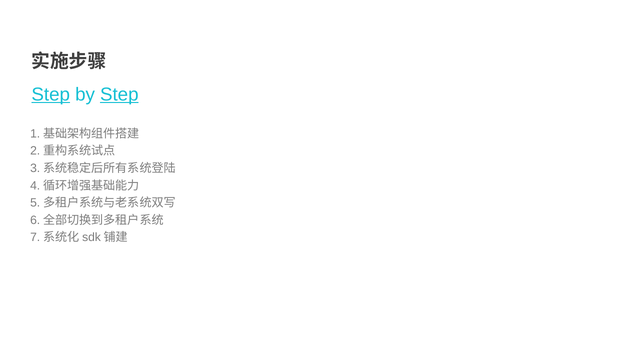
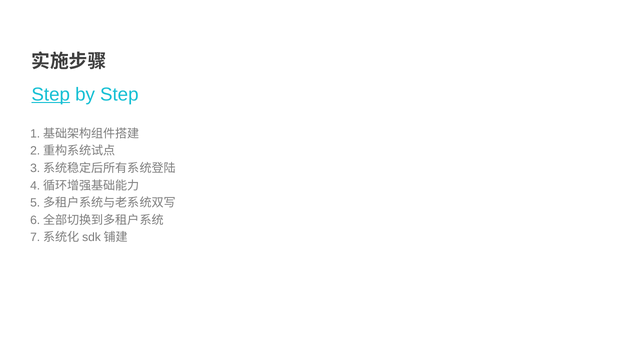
Step at (119, 95) underline: present -> none
